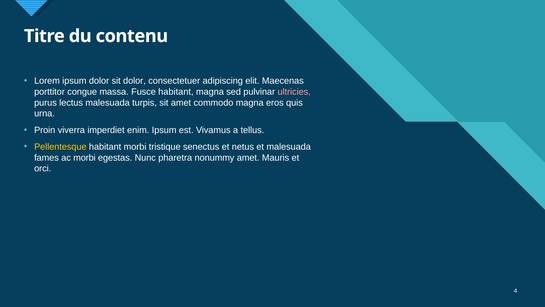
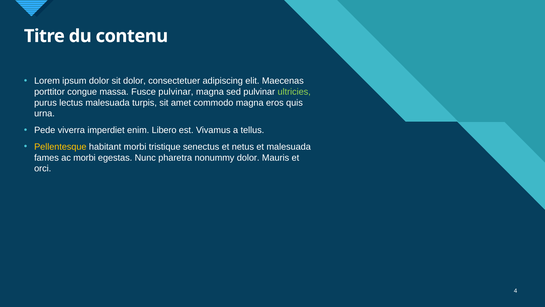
Fusce habitant: habitant -> pulvinar
ultricies colour: pink -> light green
Proin: Proin -> Pede
enim Ipsum: Ipsum -> Libero
nonummy amet: amet -> dolor
